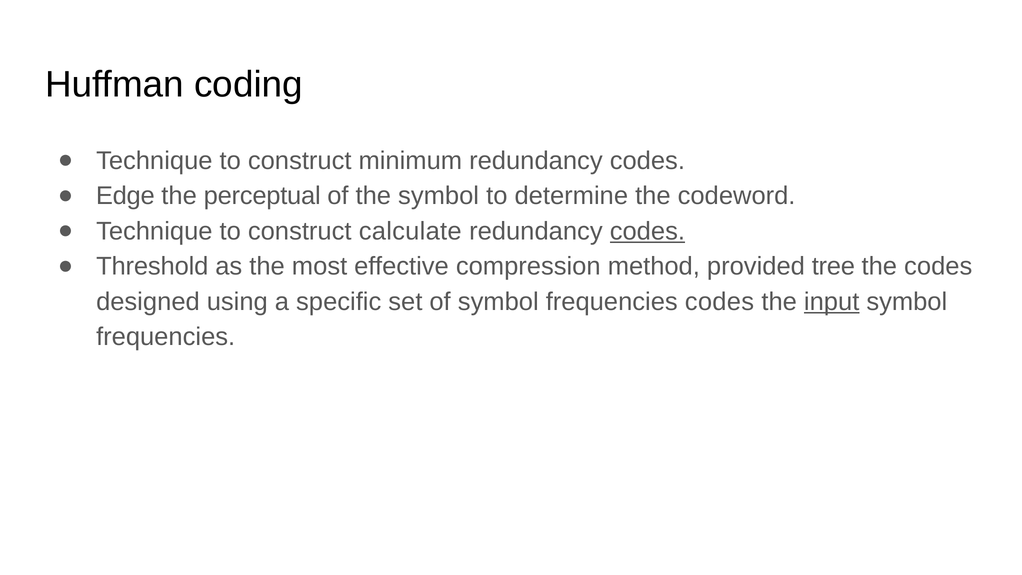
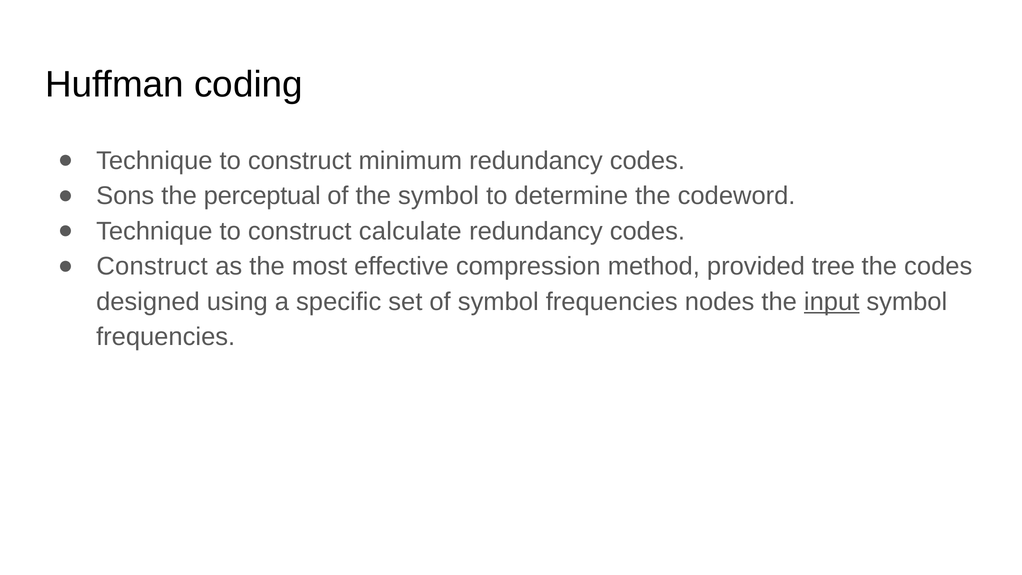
Edge: Edge -> Sons
codes at (647, 231) underline: present -> none
Threshold at (152, 266): Threshold -> Construct
frequencies codes: codes -> nodes
